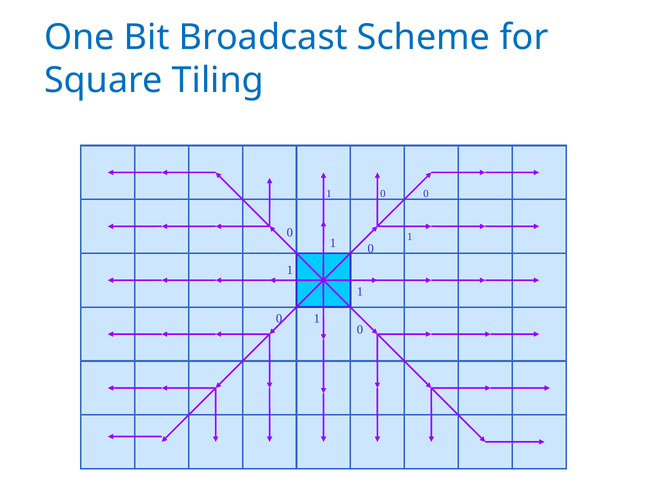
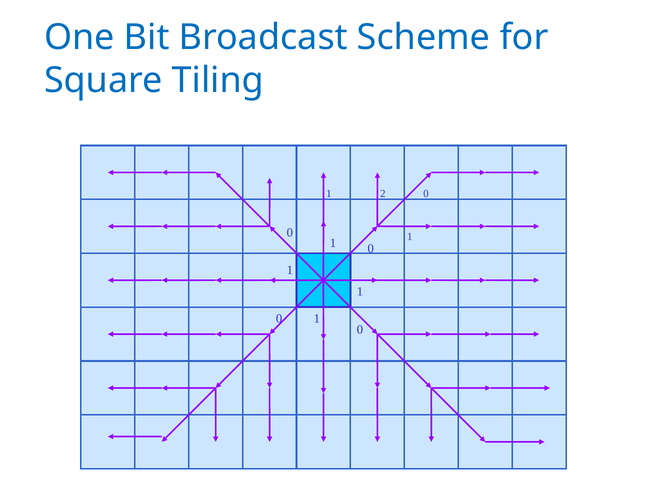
0 at (383, 194): 0 -> 2
